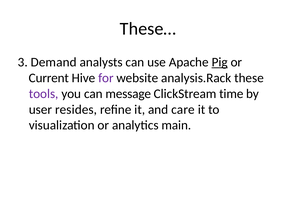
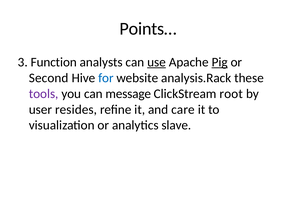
These…: These… -> Points…
Demand: Demand -> Function
use underline: none -> present
Current: Current -> Second
for colour: purple -> blue
time: time -> root
main: main -> slave
